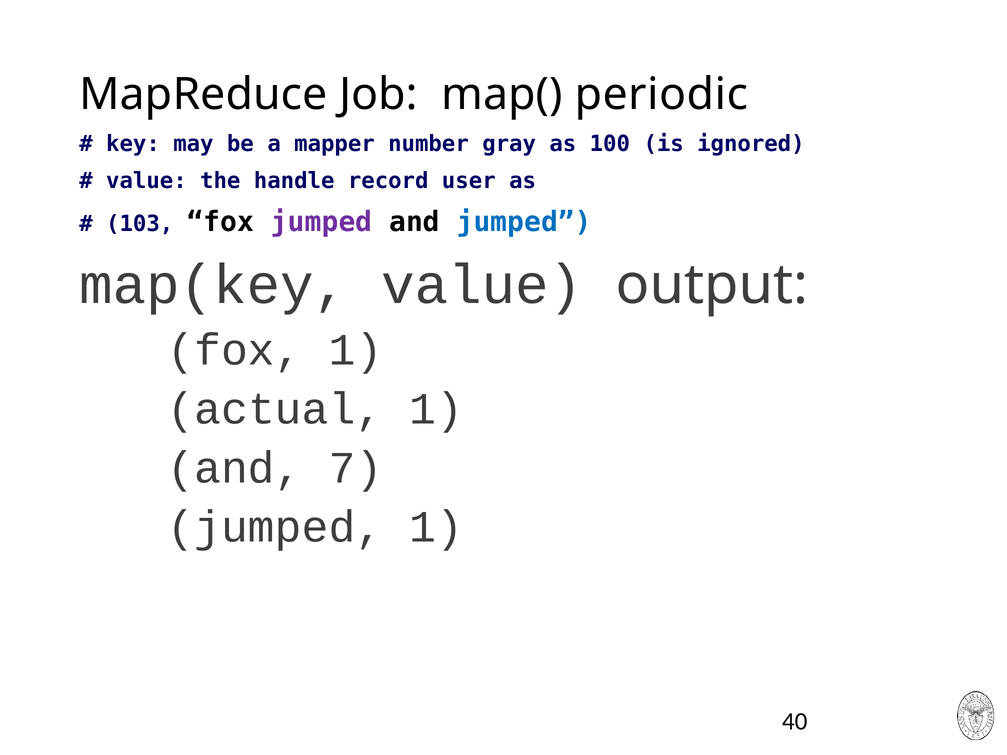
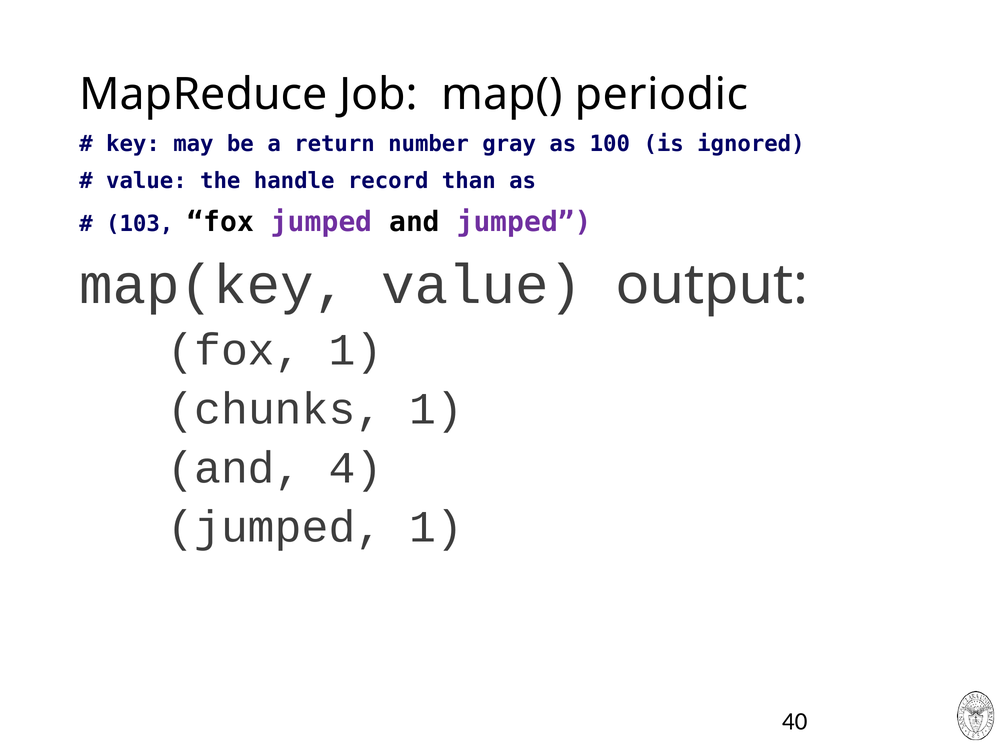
mapper: mapper -> return
user: user -> than
jumped at (524, 222) colour: blue -> purple
actual: actual -> chunks
7: 7 -> 4
